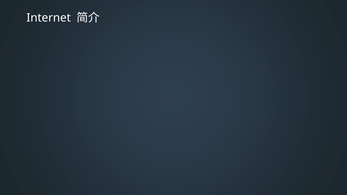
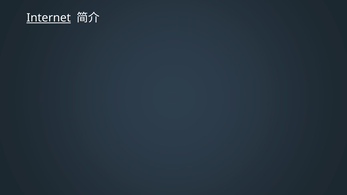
Internet at (49, 18) underline: none -> present
